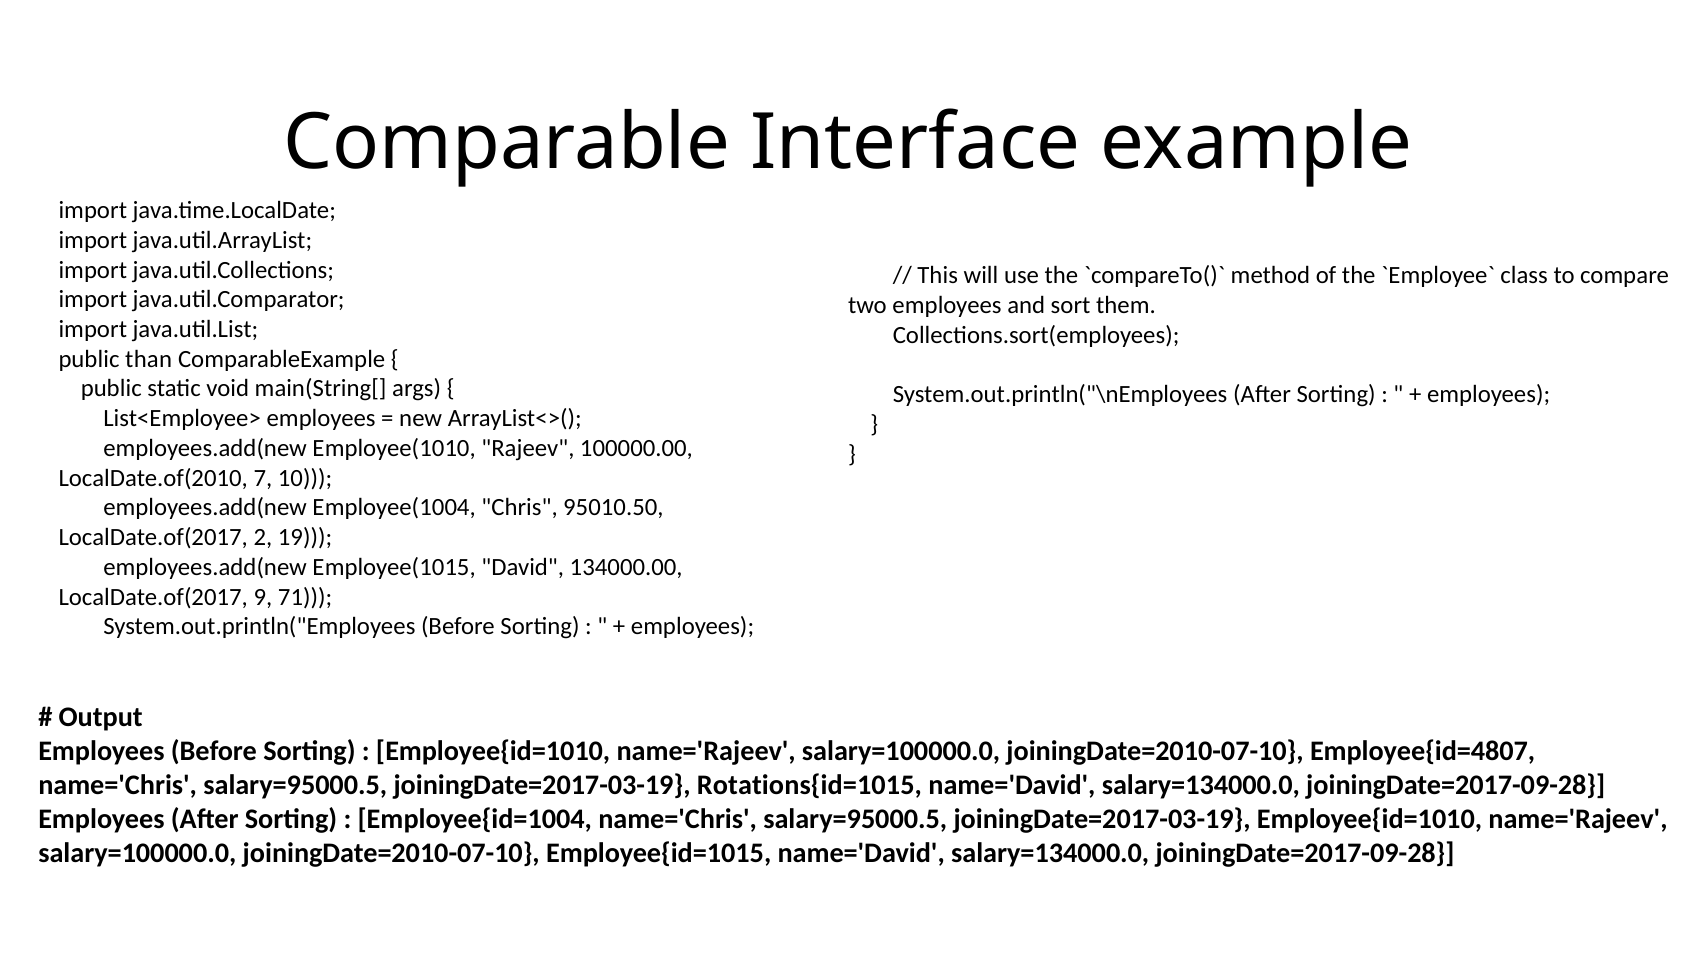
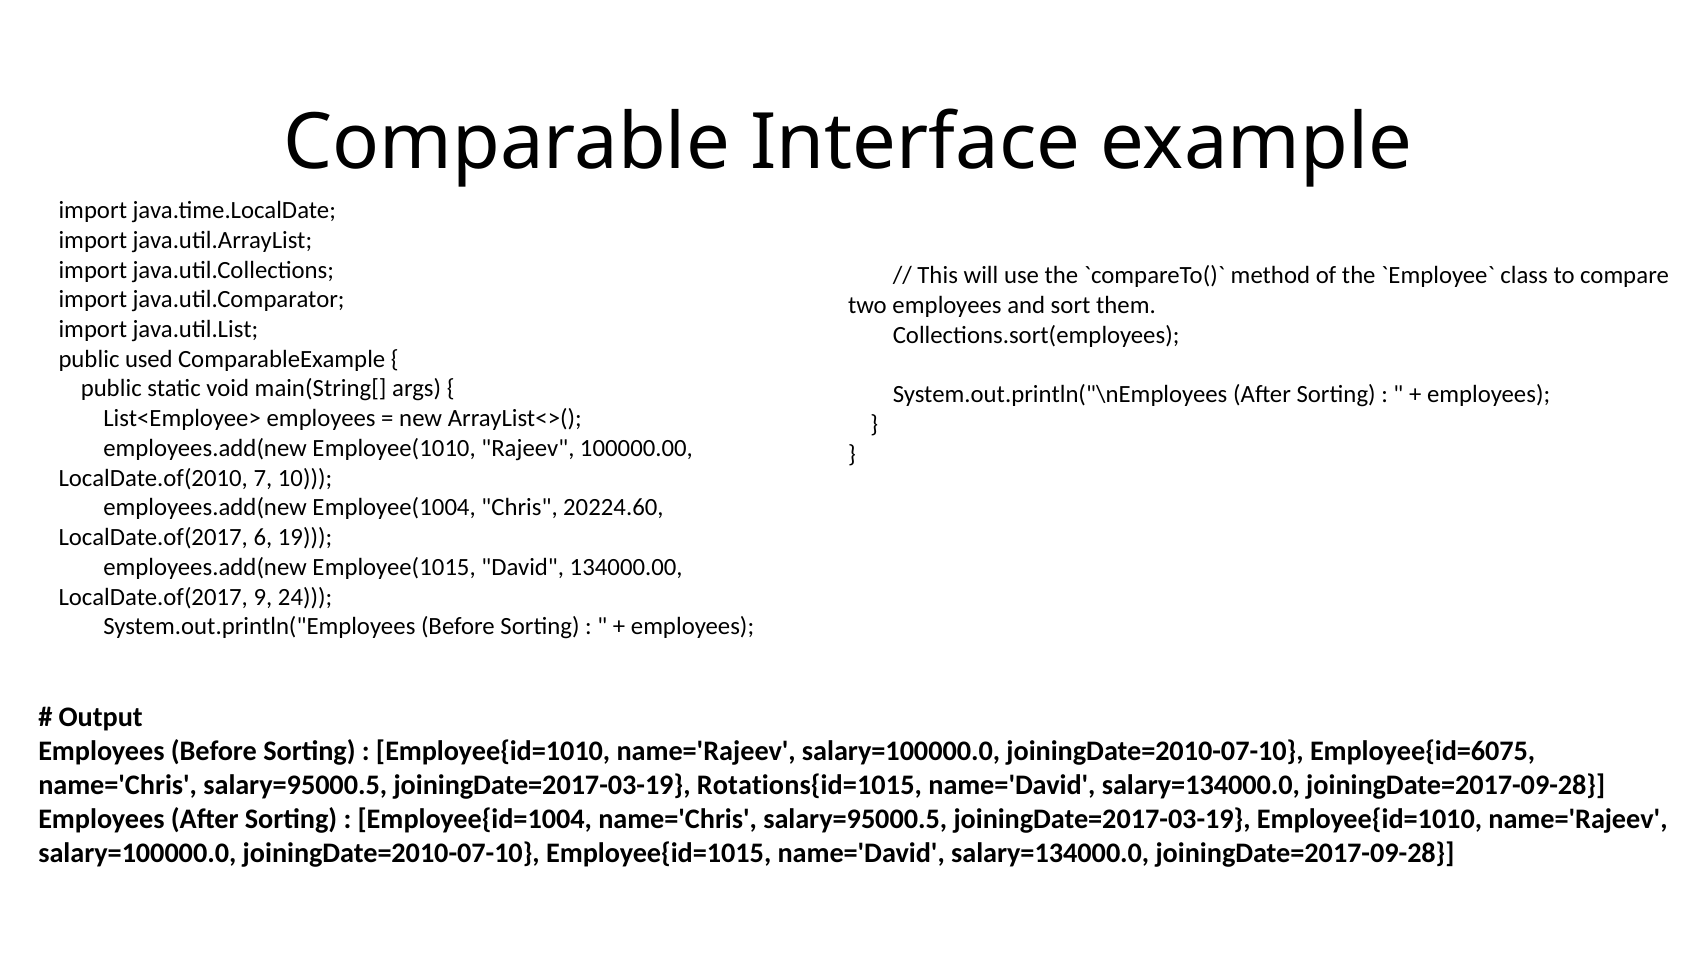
than: than -> used
95010.50: 95010.50 -> 20224.60
2: 2 -> 6
71: 71 -> 24
Employee{id=4807: Employee{id=4807 -> Employee{id=6075
